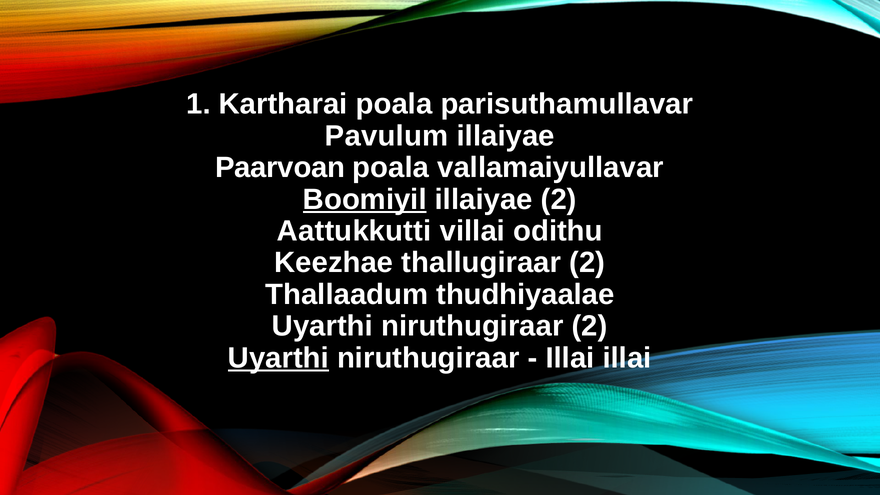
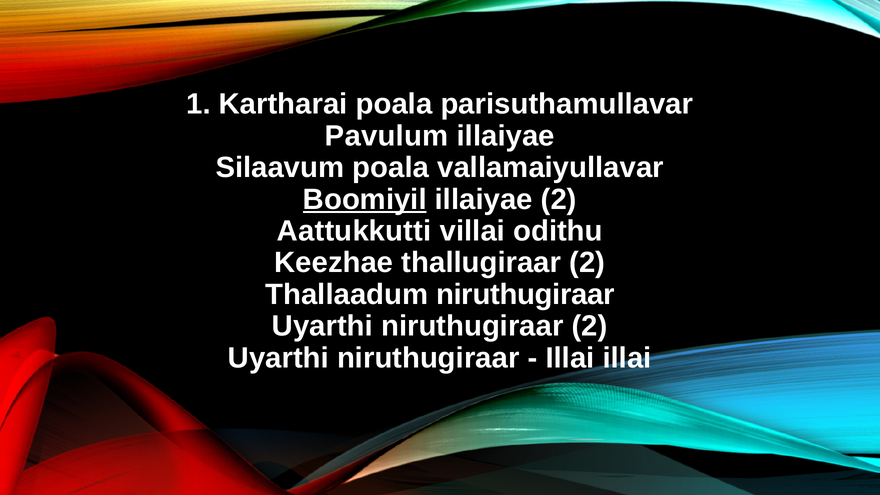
Paarvoan: Paarvoan -> Silaavum
Thallaadum thudhiyaalae: thudhiyaalae -> niruthugiraar
Uyarthi at (278, 358) underline: present -> none
